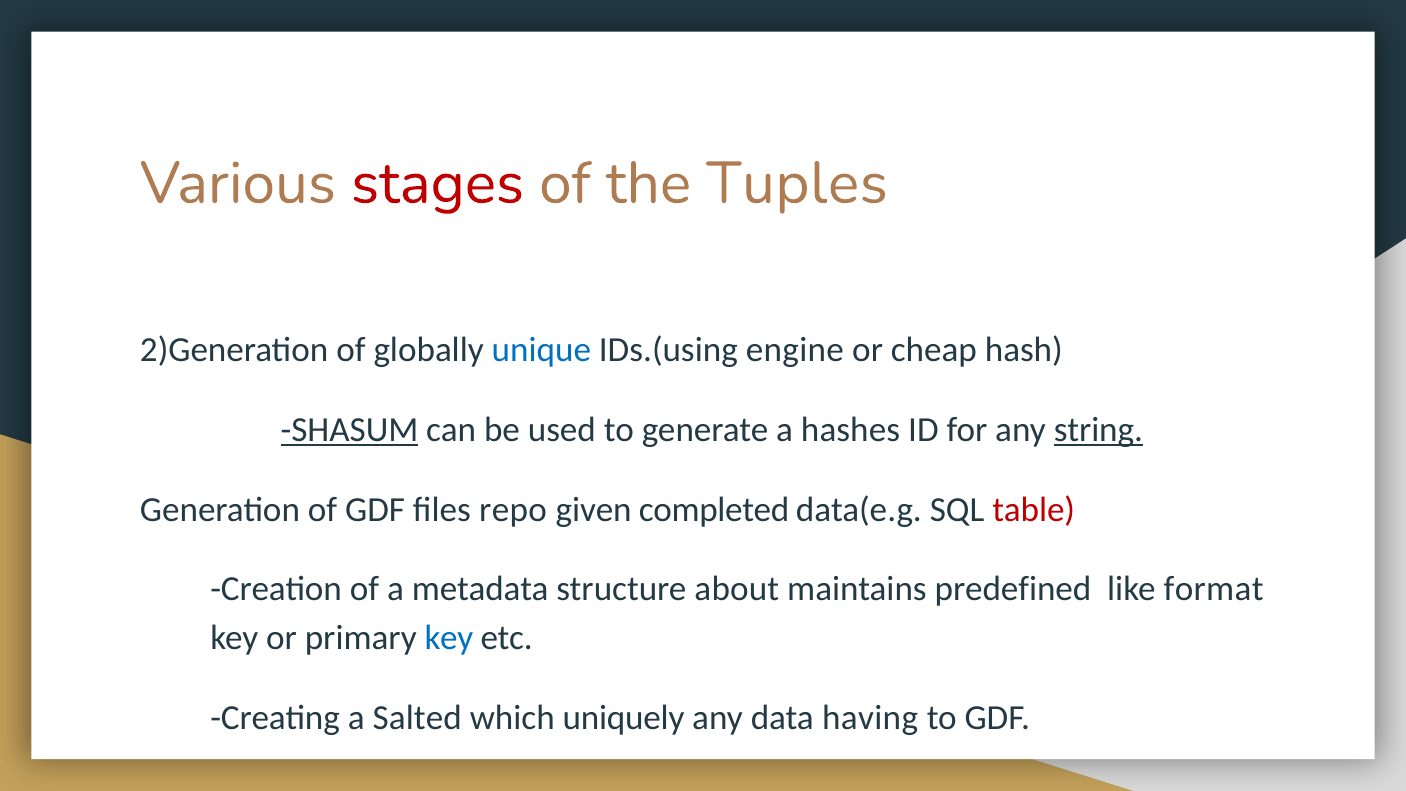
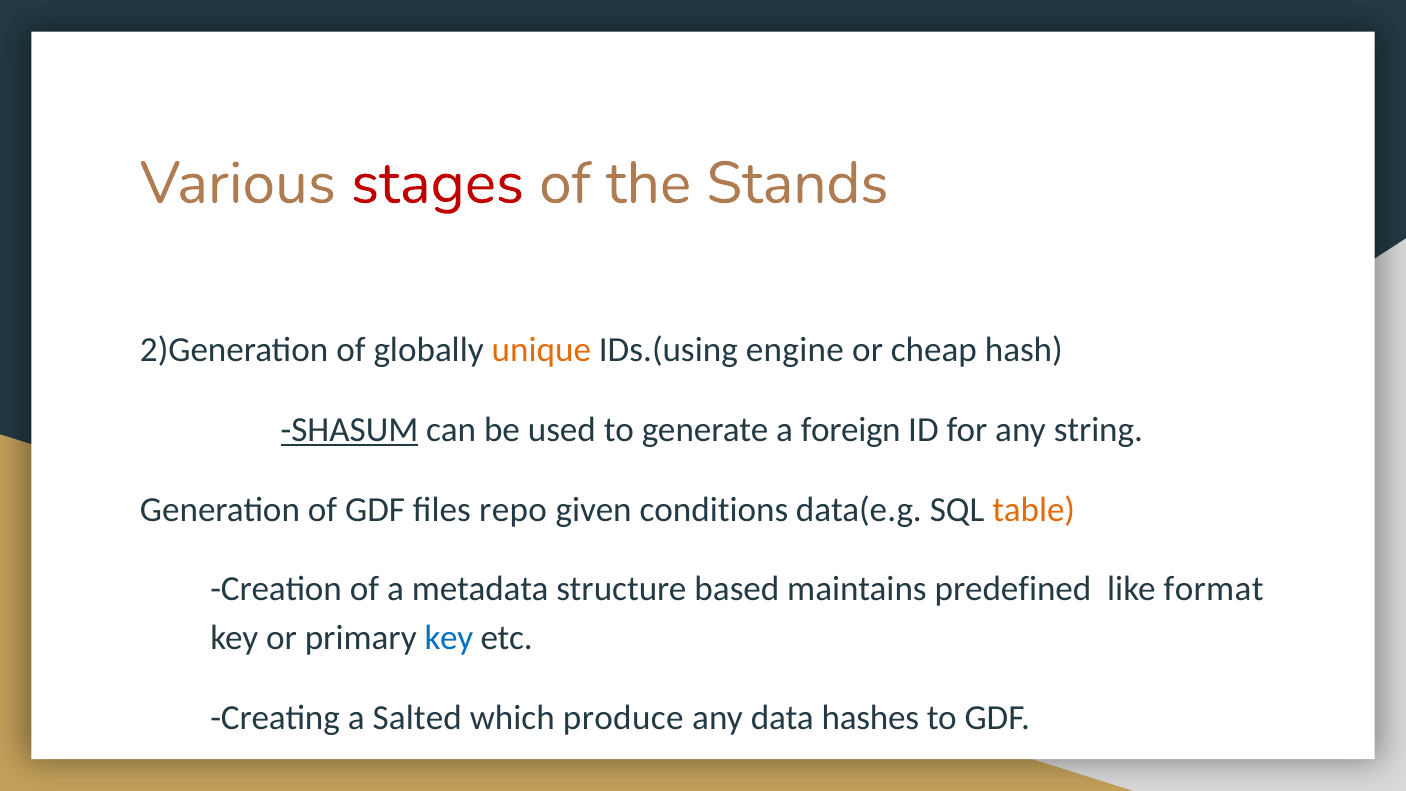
Tuples: Tuples -> Stands
unique colour: blue -> orange
hashes: hashes -> foreign
string underline: present -> none
completed: completed -> conditions
table colour: red -> orange
about: about -> based
uniquely: uniquely -> produce
having: having -> hashes
